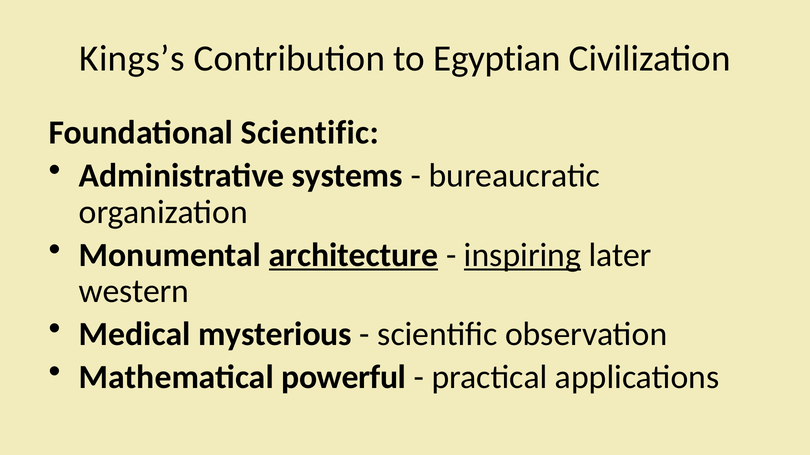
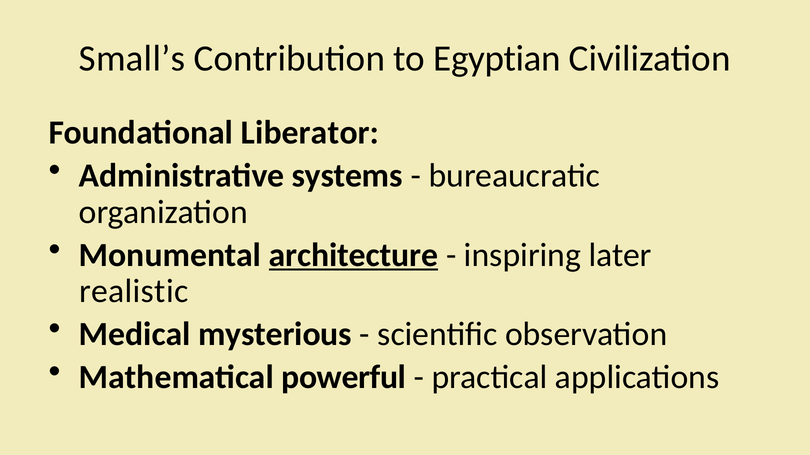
Kings’s: Kings’s -> Small’s
Foundational Scientific: Scientific -> Liberator
inspiring underline: present -> none
western: western -> realistic
